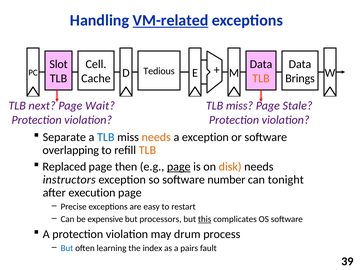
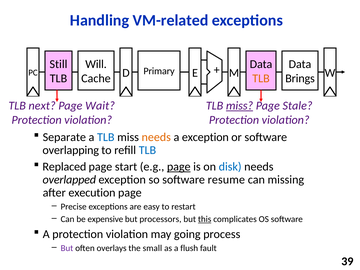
VM-related underline: present -> none
Slot: Slot -> Still
Cell: Cell -> Will
Tedious: Tedious -> Primary
miss at (240, 106) underline: none -> present
TLB at (147, 150) colour: orange -> blue
then: then -> start
disk colour: orange -> blue
instructors: instructors -> overlapped
number: number -> resume
tonight: tonight -> missing
drum: drum -> going
But at (67, 248) colour: blue -> purple
learning: learning -> overlays
index: index -> small
pairs: pairs -> flush
